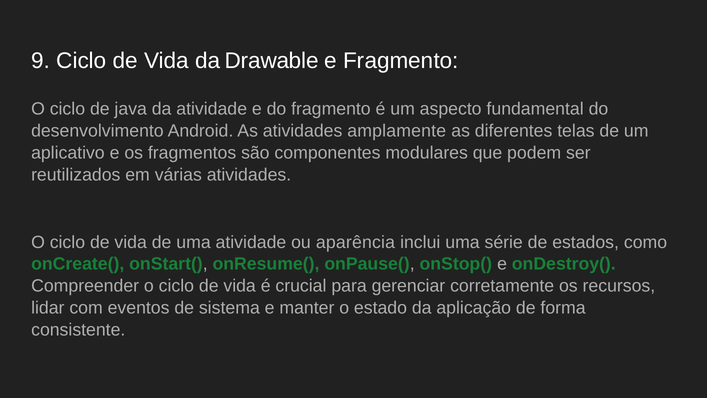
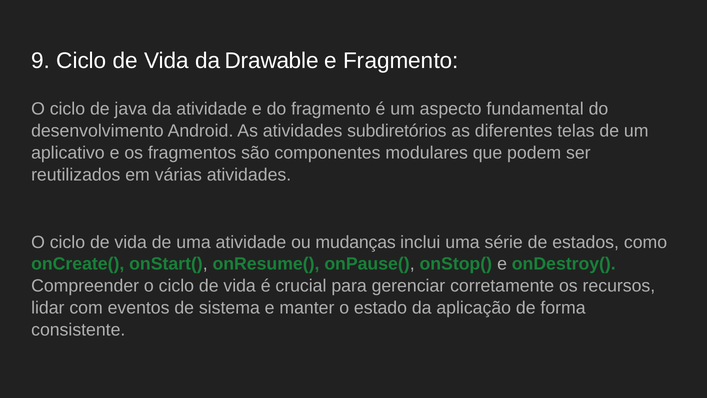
amplamente: amplamente -> subdiretórios
aparência: aparência -> mudanças
